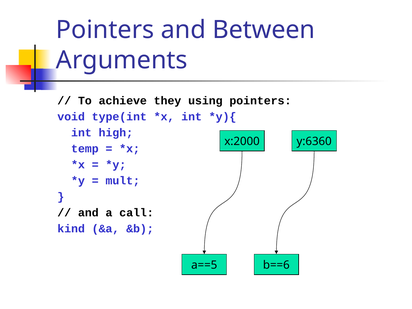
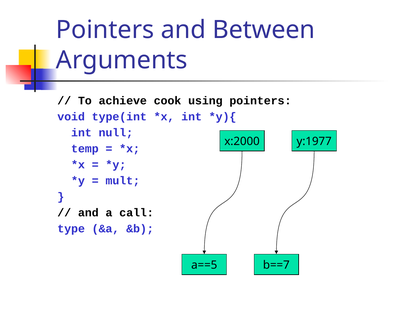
they: they -> cook
high: high -> null
y:6360: y:6360 -> y:1977
kind: kind -> type
b==6: b==6 -> b==7
